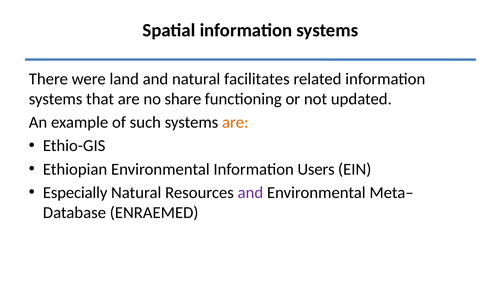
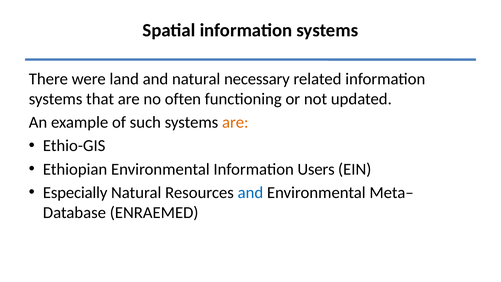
facilitates: facilitates -> necessary
share: share -> often
and at (250, 193) colour: purple -> blue
